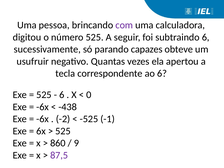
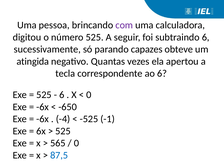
usufruir: usufruir -> atingida
-438: -438 -> -650
-2: -2 -> -4
860: 860 -> 565
9 at (77, 143): 9 -> 0
87,5 colour: purple -> blue
